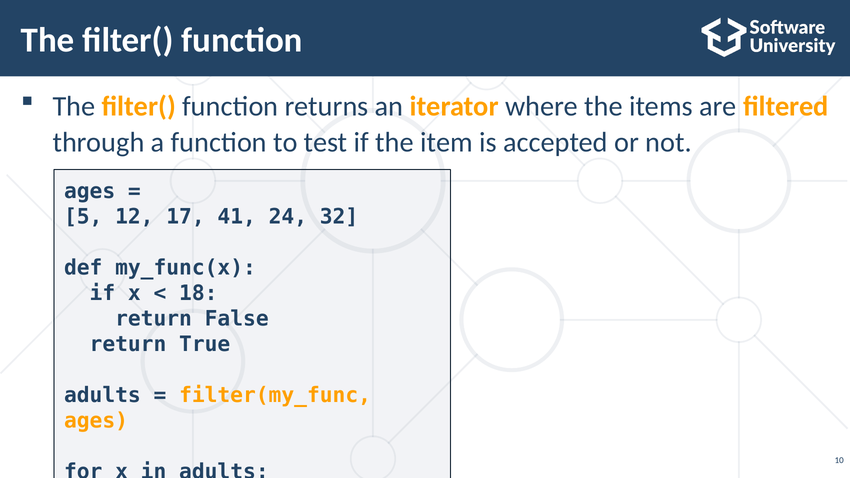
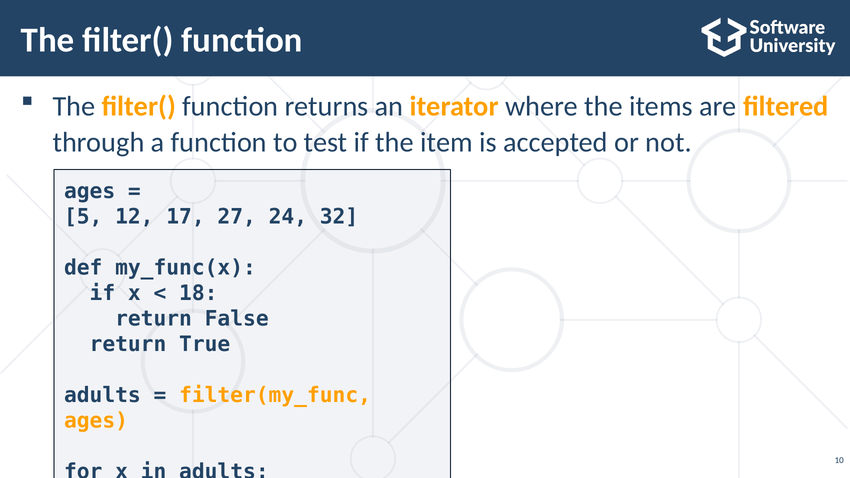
41: 41 -> 27
